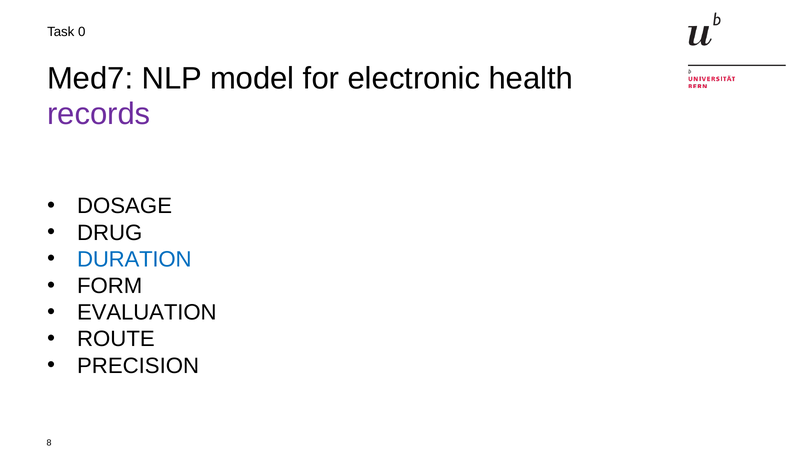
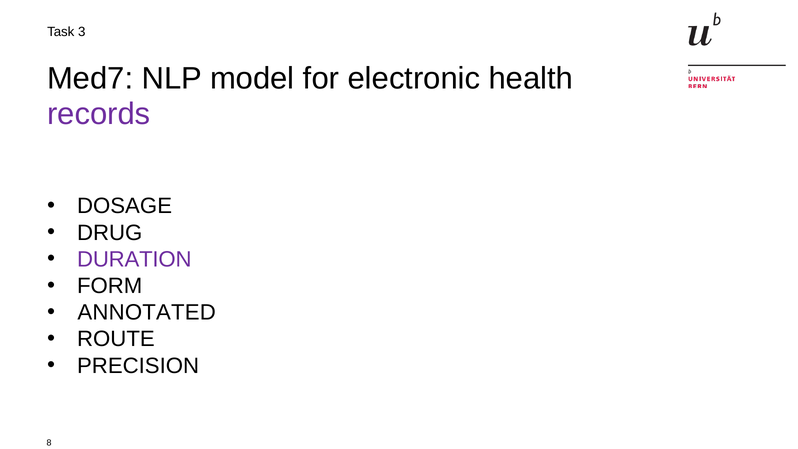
0: 0 -> 3
DURATION colour: blue -> purple
EVALUATION: EVALUATION -> ANNOTATED
